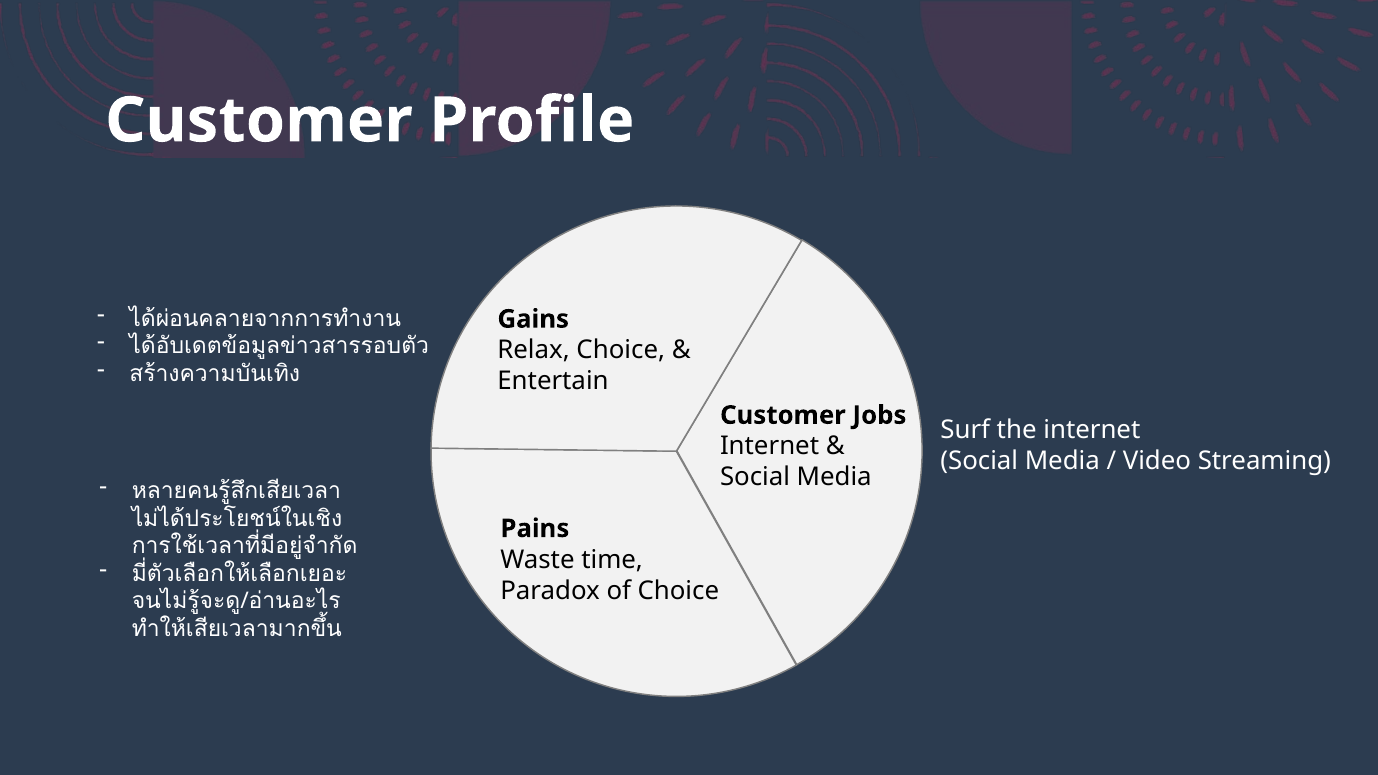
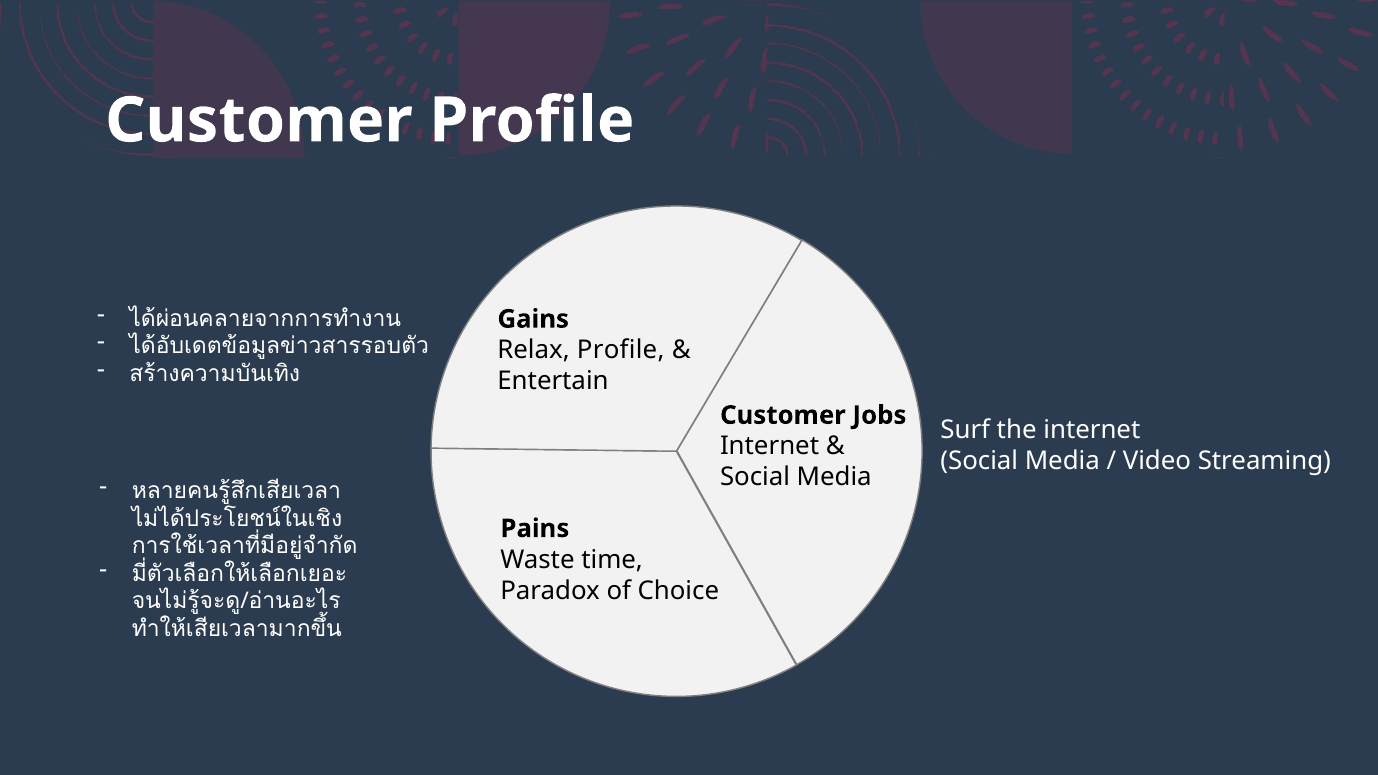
Relax Choice: Choice -> Profile
